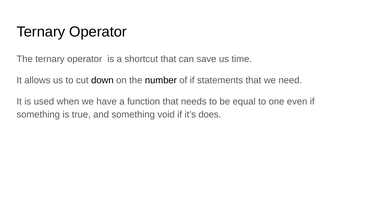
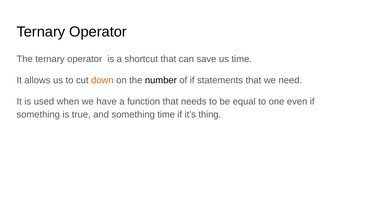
down colour: black -> orange
something void: void -> time
does: does -> thing
